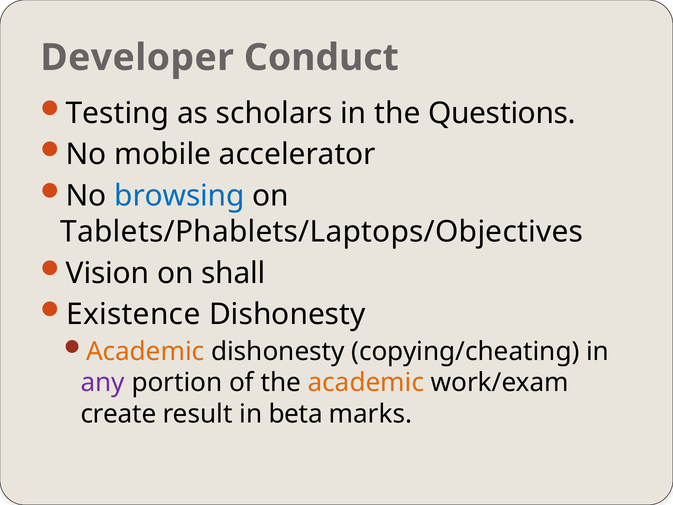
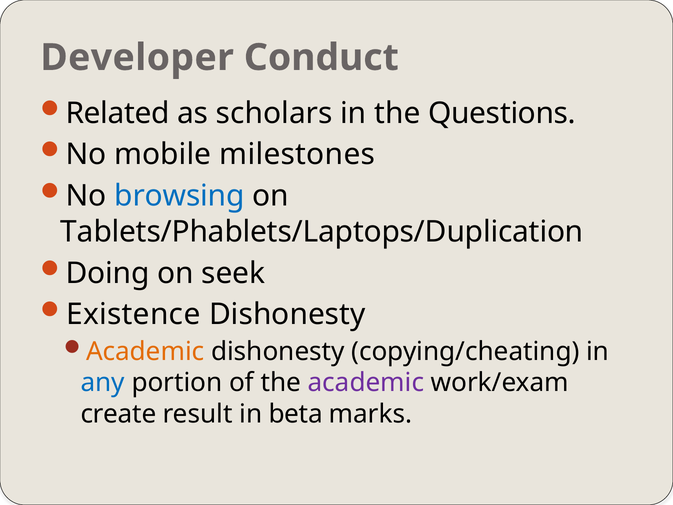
Testing: Testing -> Related
accelerator: accelerator -> milestones
Tablets/Phablets/Laptops/Objectives: Tablets/Phablets/Laptops/Objectives -> Tablets/Phablets/Laptops/Duplication
Vision: Vision -> Doing
shall: shall -> seek
any colour: purple -> blue
academic at (366, 383) colour: orange -> purple
